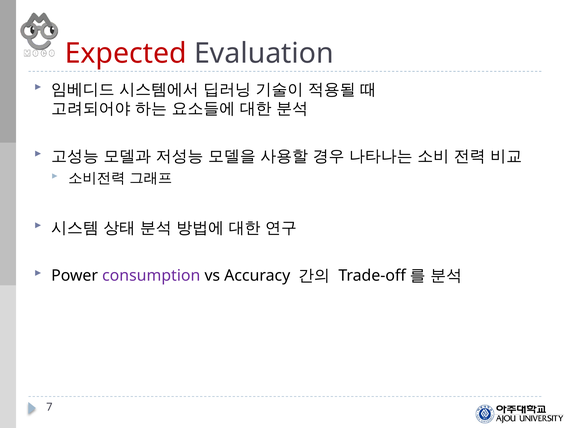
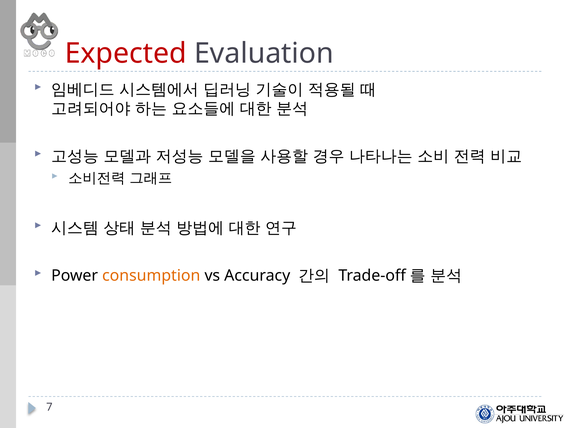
consumption colour: purple -> orange
